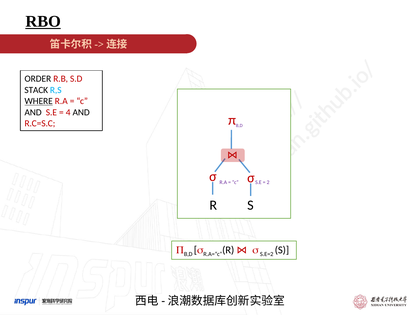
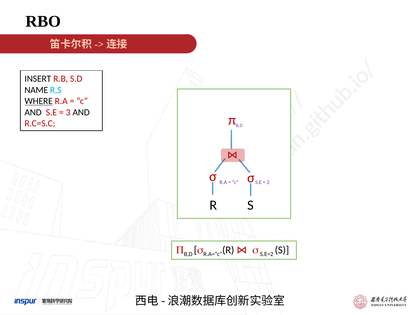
RBO underline: present -> none
ORDER: ORDER -> INSERT
STACK: STACK -> NAME
4: 4 -> 3
